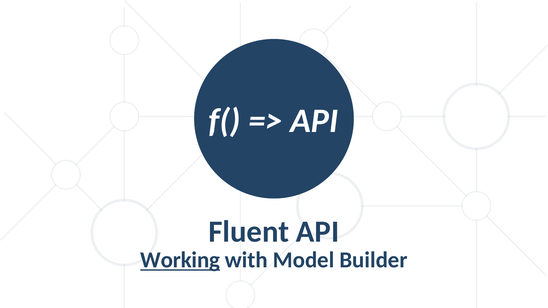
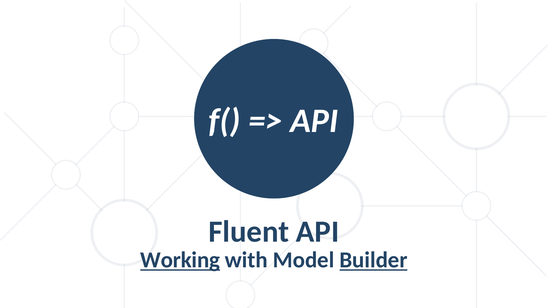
Builder underline: none -> present
